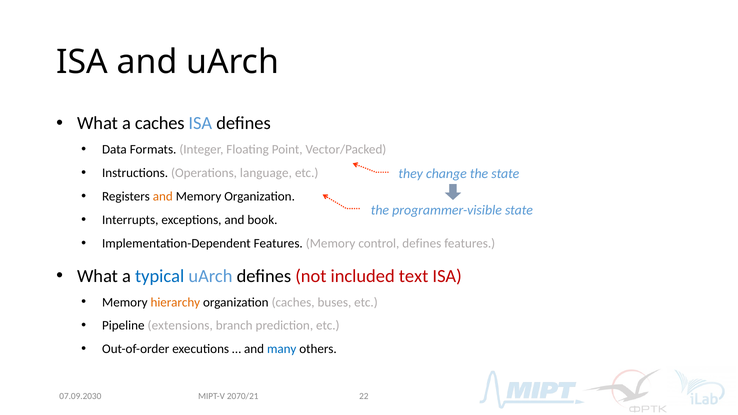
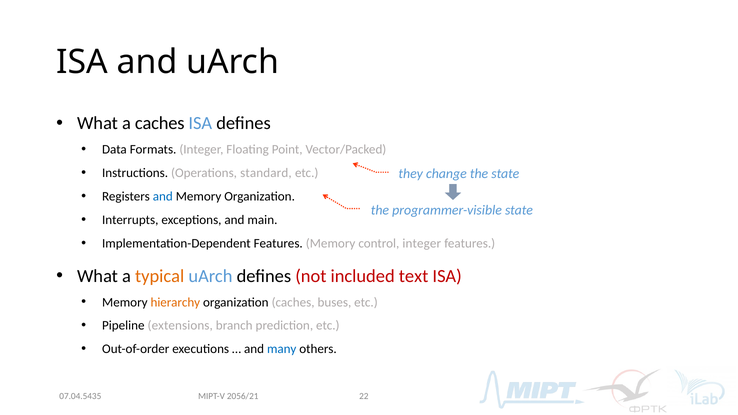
language: language -> standard
and at (163, 197) colour: orange -> blue
book: book -> main
control defines: defines -> integer
typical colour: blue -> orange
2070/21: 2070/21 -> 2056/21
07.09.2030: 07.09.2030 -> 07.04.5435
